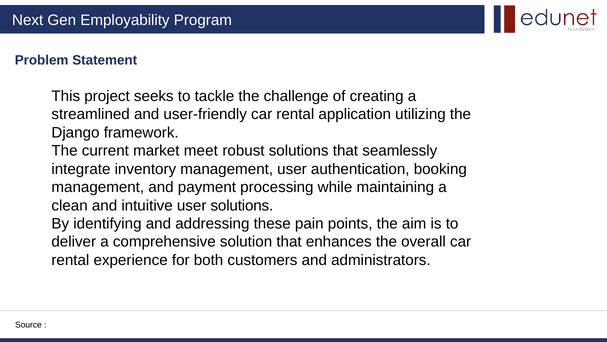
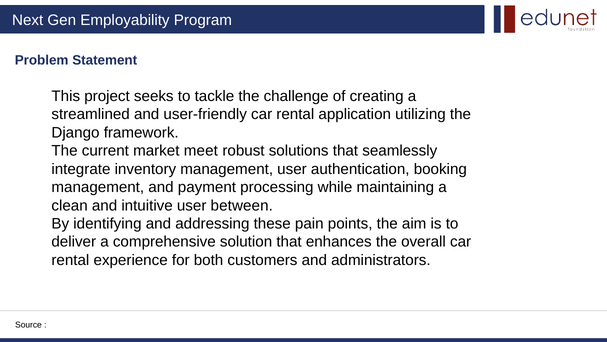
user solutions: solutions -> between
